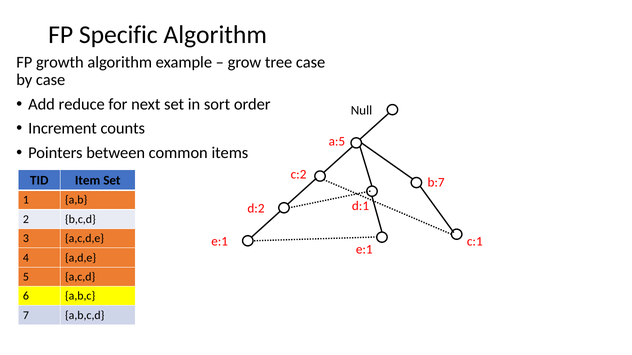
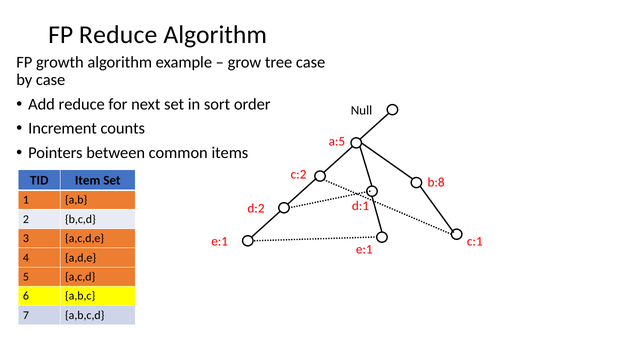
FP Specific: Specific -> Reduce
b:7: b:7 -> b:8
